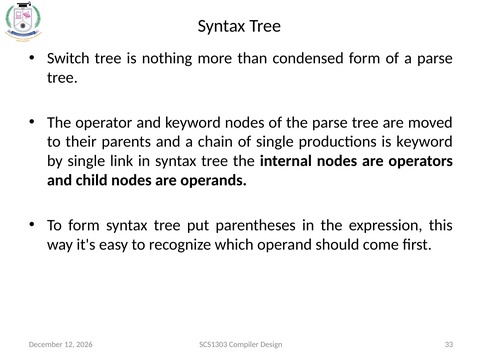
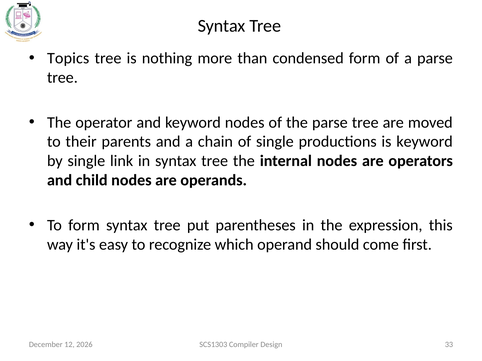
Switch: Switch -> Topics
